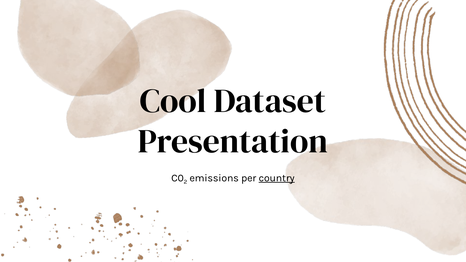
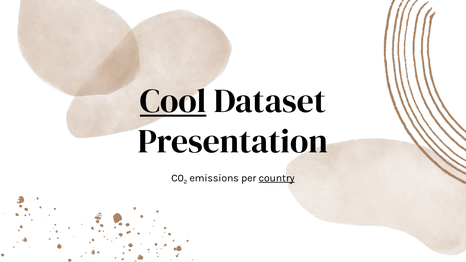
Cool underline: none -> present
